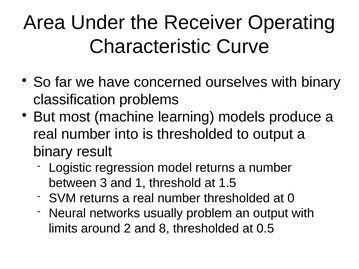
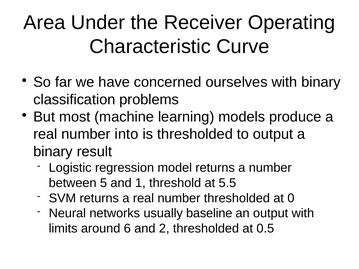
3: 3 -> 5
1.5: 1.5 -> 5.5
problem: problem -> baseline
2: 2 -> 6
8: 8 -> 2
